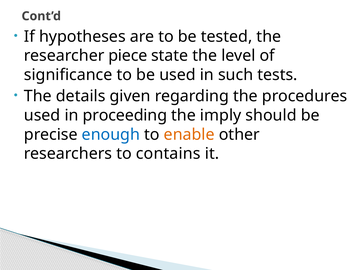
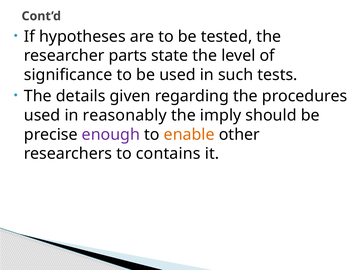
piece: piece -> parts
proceeding: proceeding -> reasonably
enough colour: blue -> purple
